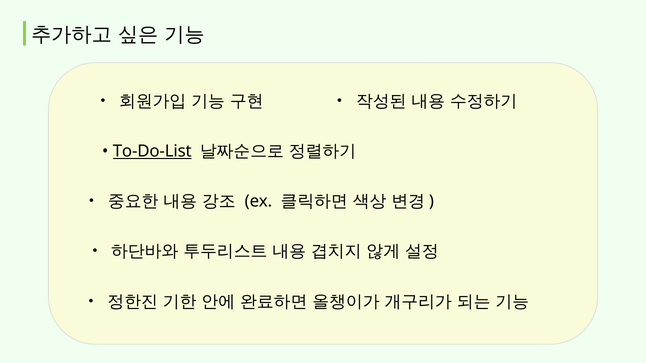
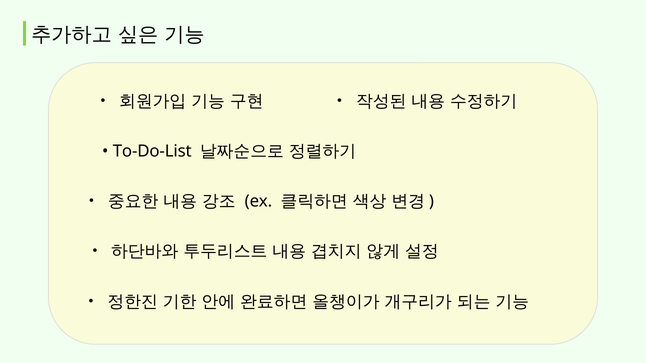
To-Do-List underline: present -> none
